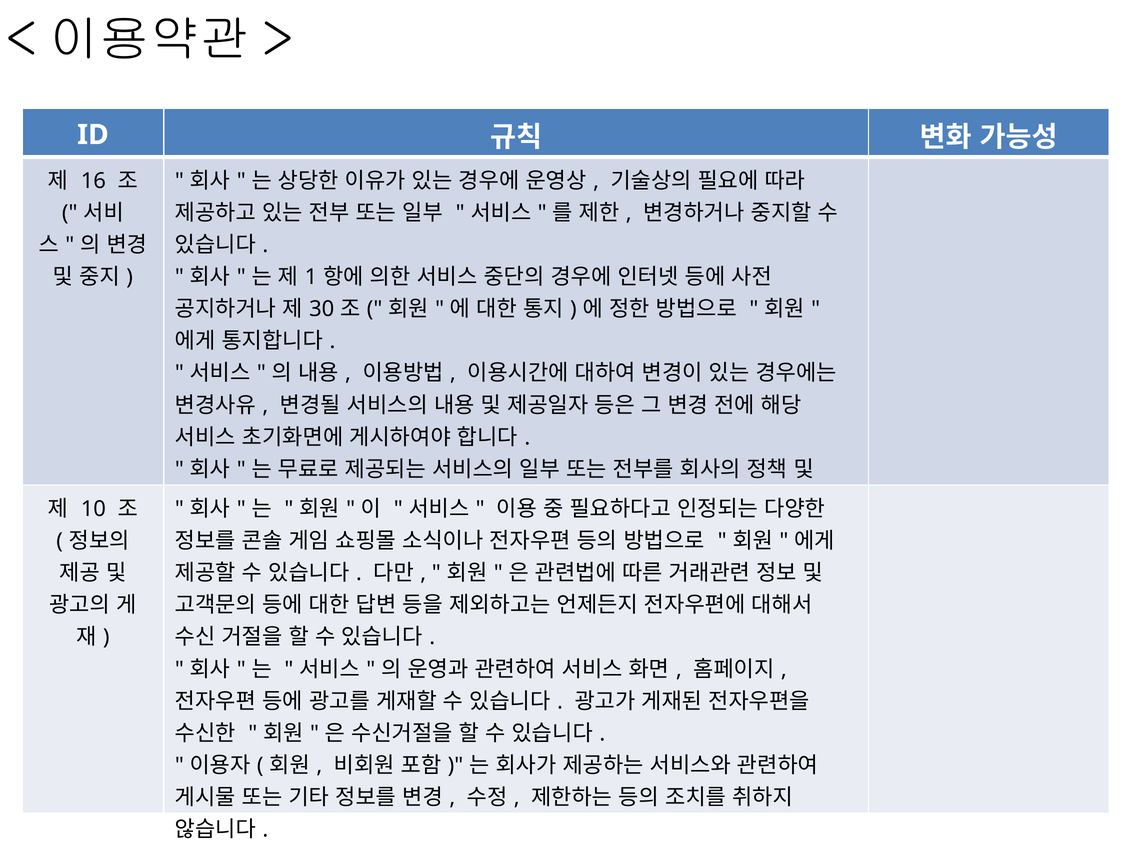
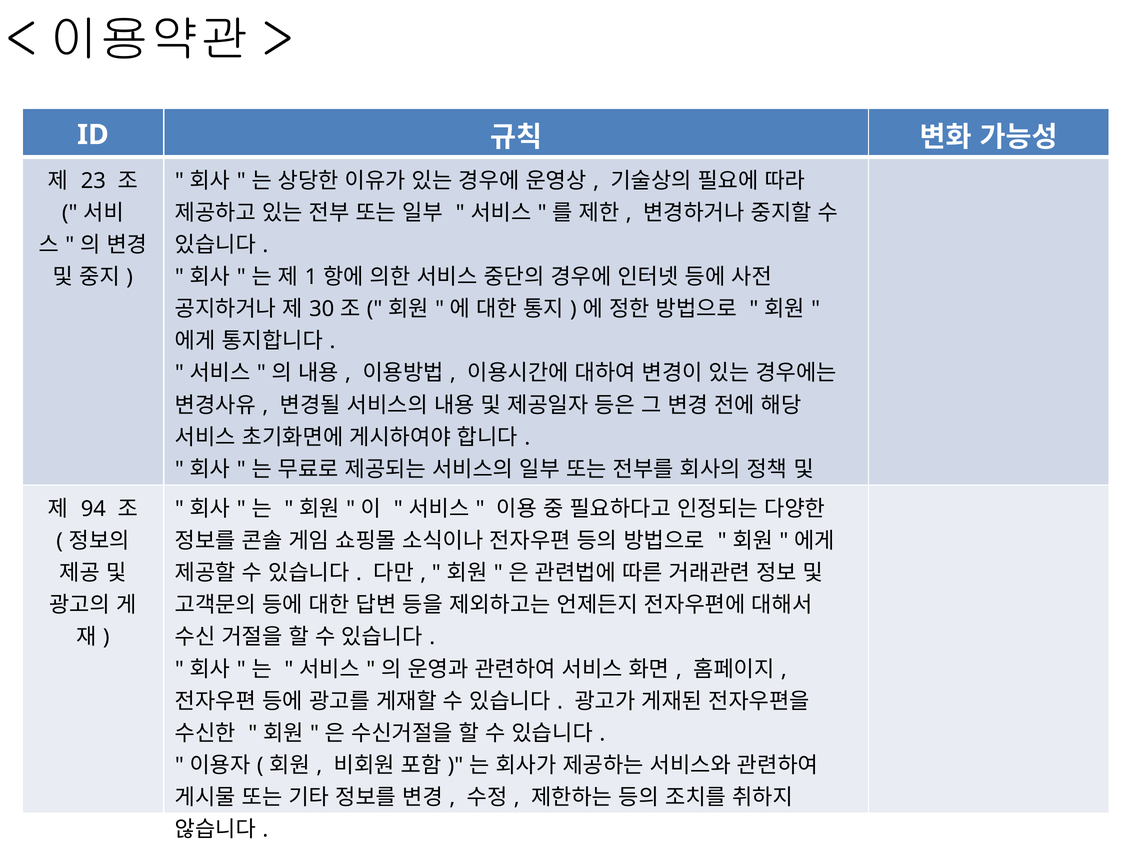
16: 16 -> 23
10: 10 -> 94
